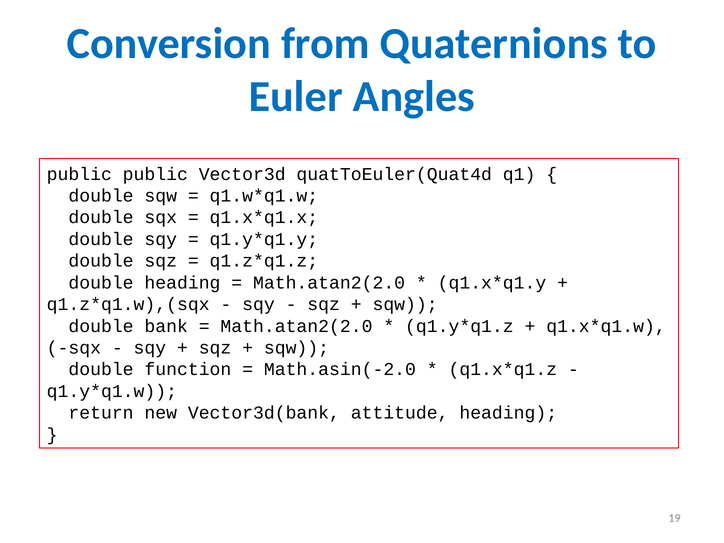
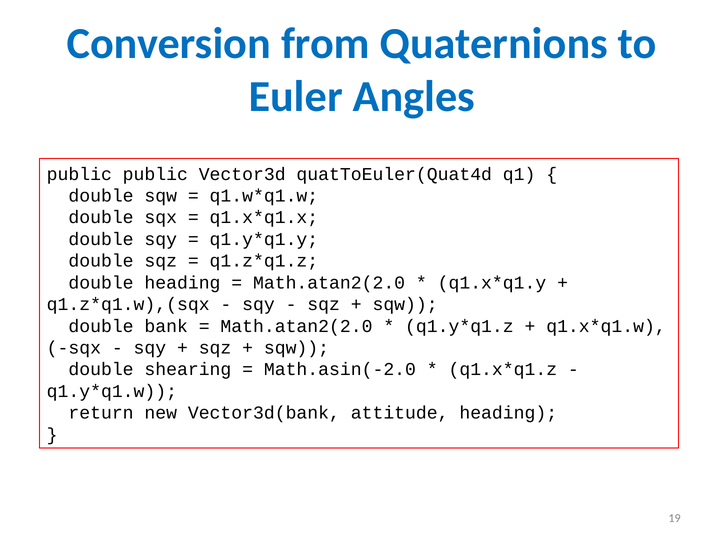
function: function -> shearing
